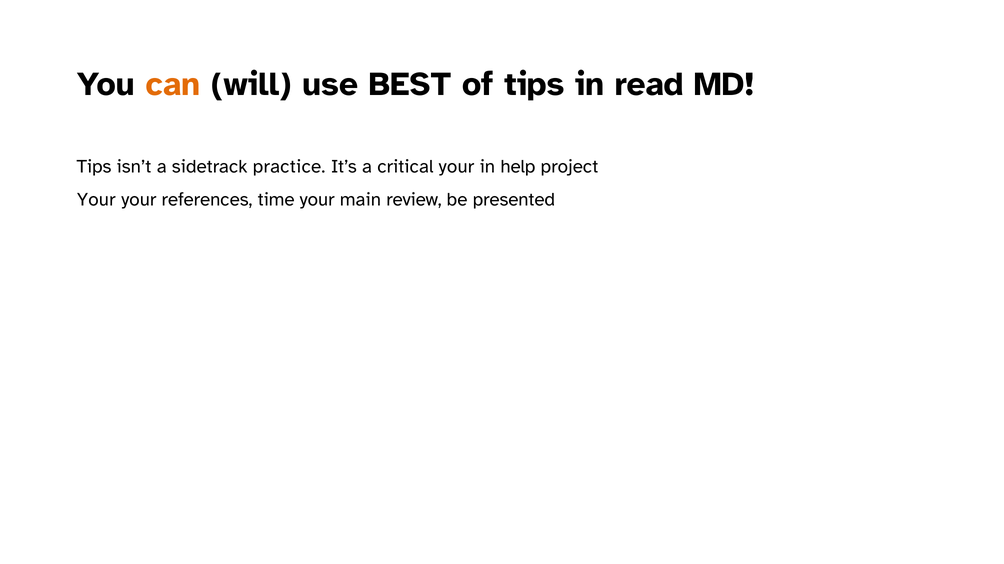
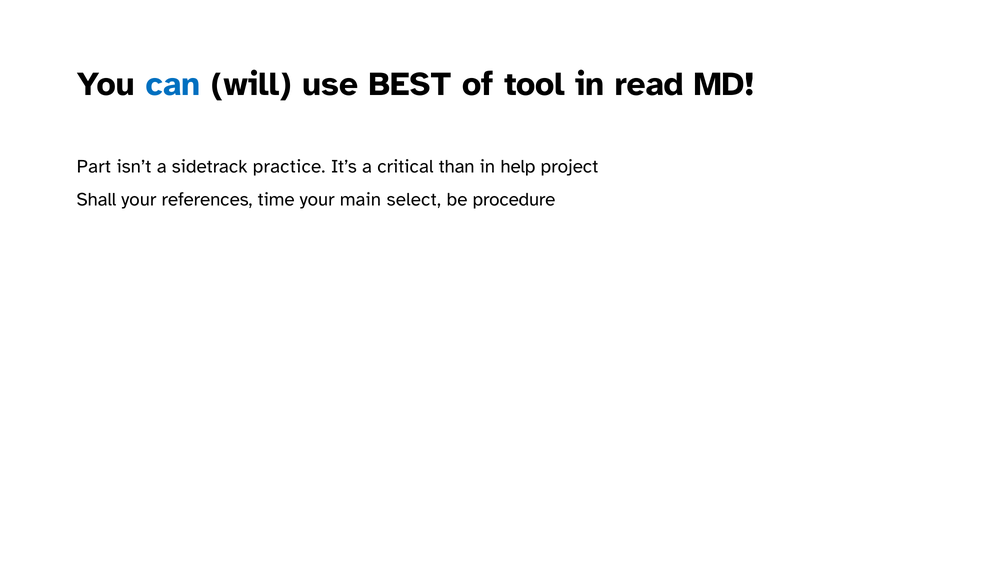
can colour: orange -> blue
of tips: tips -> tool
Tips at (94, 167): Tips -> Part
critical your: your -> than
Your at (96, 200): Your -> Shall
review: review -> select
presented: presented -> procedure
